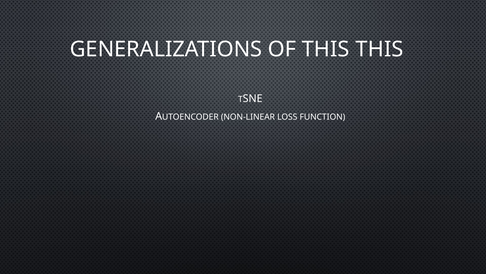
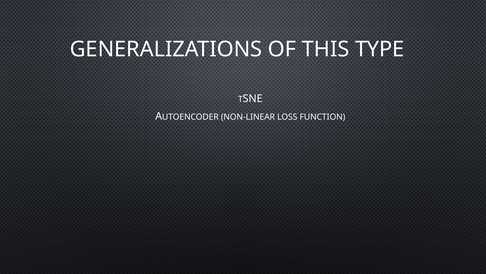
THIS THIS: THIS -> TYPE
